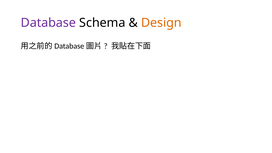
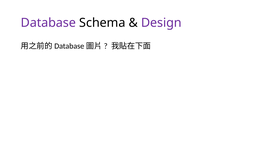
Design colour: orange -> purple
